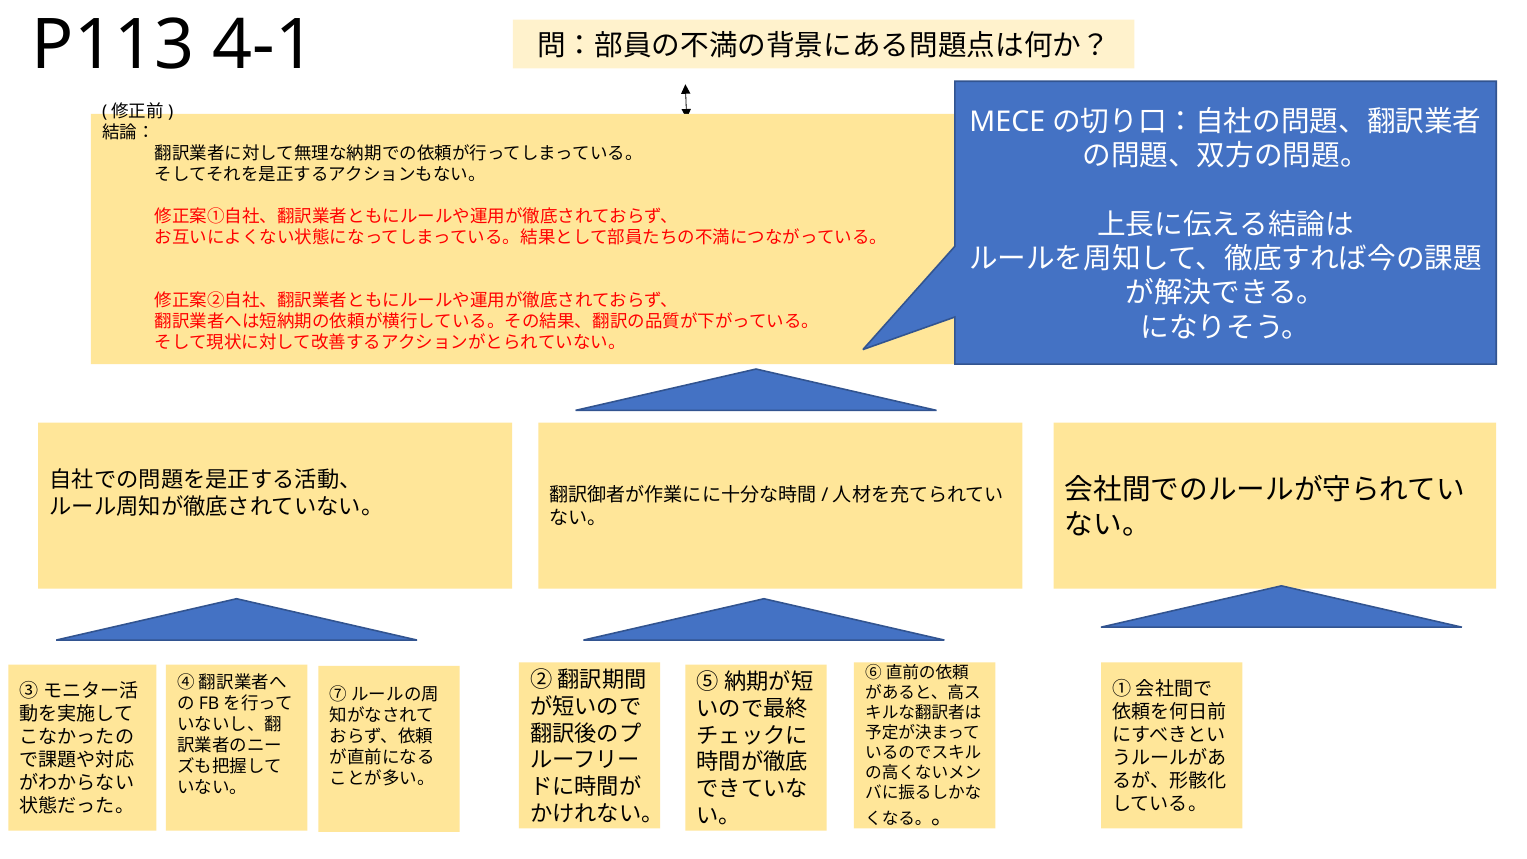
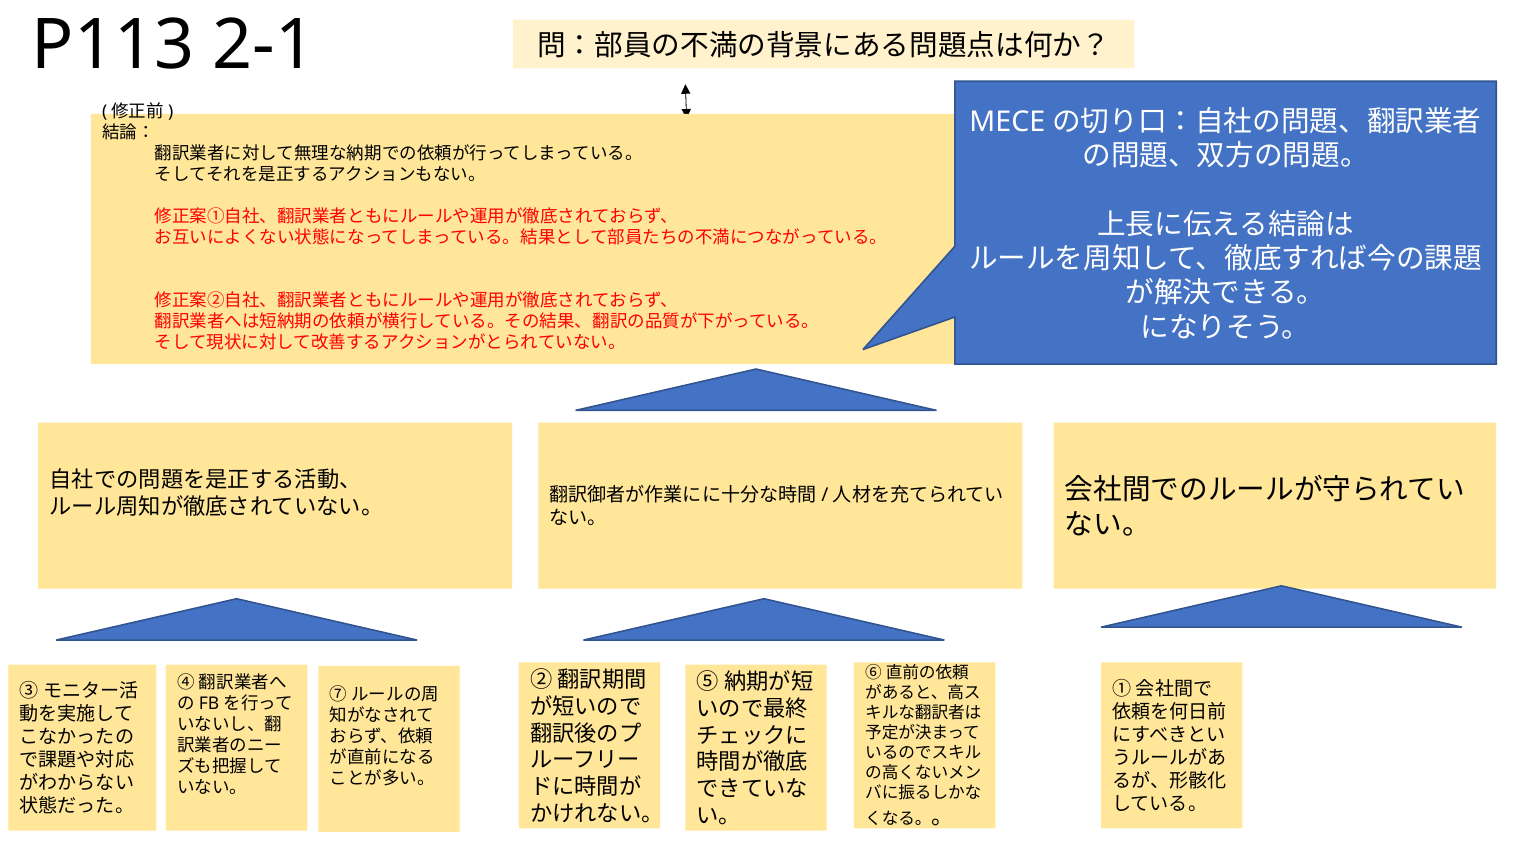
4-1: 4-1 -> 2-1
